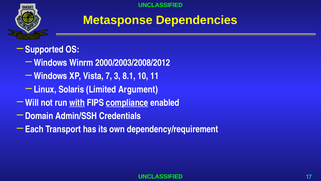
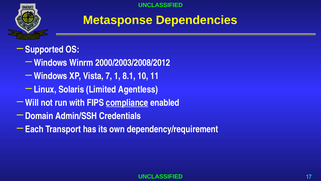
3: 3 -> 1
Argument: Argument -> Agentless
with underline: present -> none
